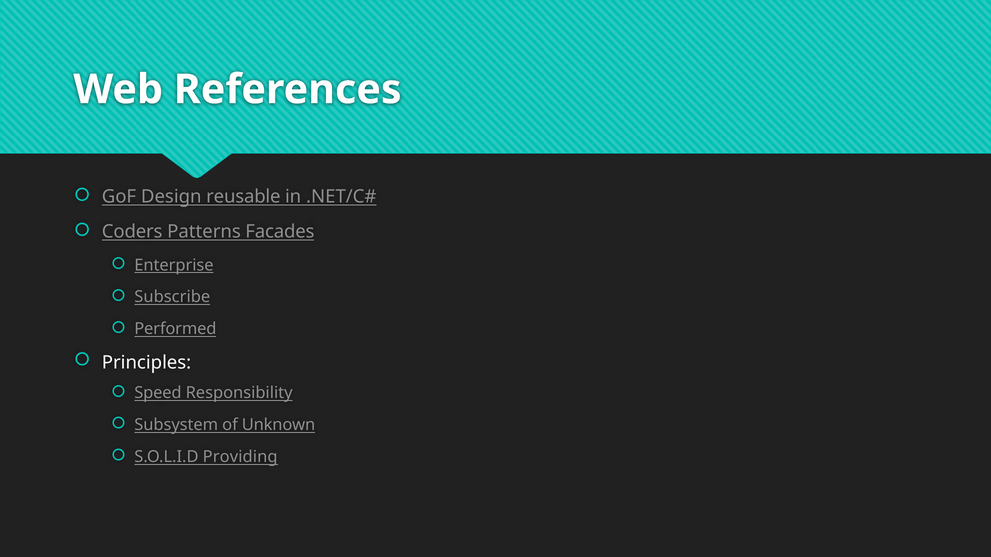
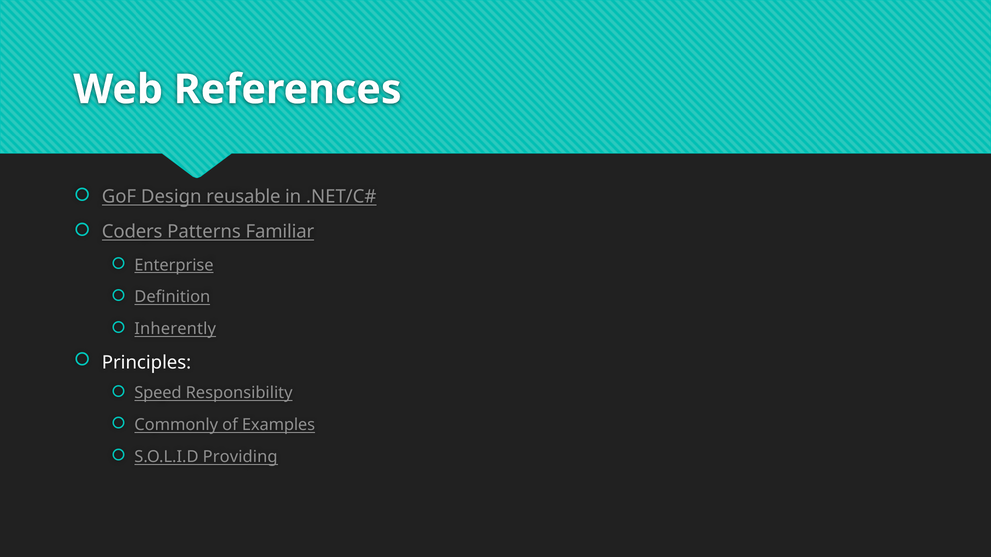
Facades: Facades -> Familiar
Subscribe: Subscribe -> Definition
Performed: Performed -> Inherently
Subsystem: Subsystem -> Commonly
Unknown: Unknown -> Examples
